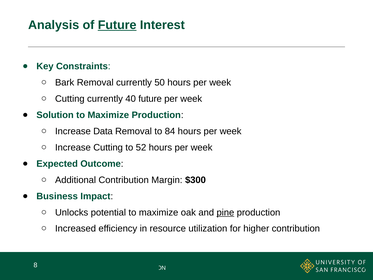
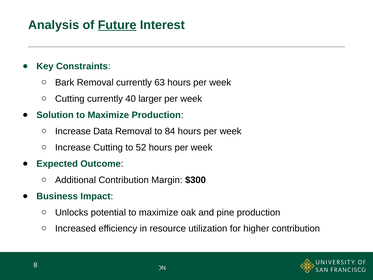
50: 50 -> 63
40 future: future -> larger
pine underline: present -> none
